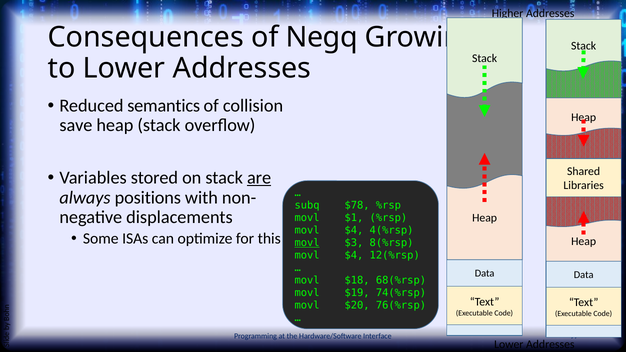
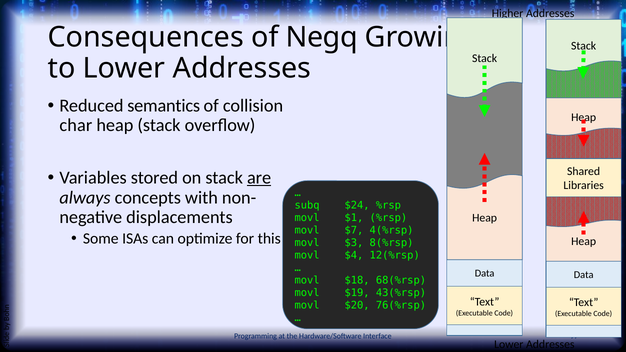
save: save -> char
positions: positions -> concepts
$78: $78 -> $24
$4 at (354, 231): $4 -> $7
movl at (307, 243) underline: present -> none
74(%rsp: 74(%rsp -> 43(%rsp
